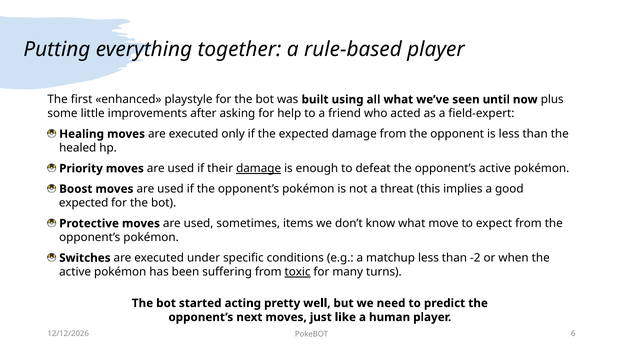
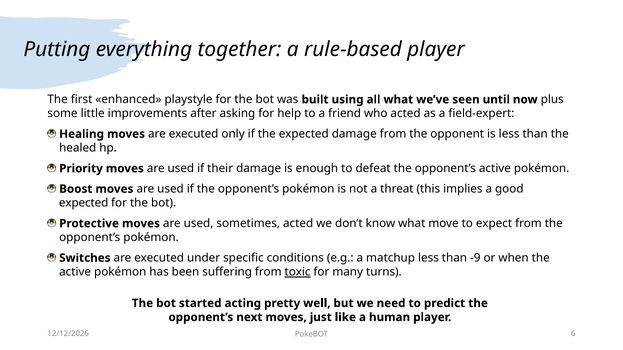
damage at (259, 169) underline: present -> none
sometimes items: items -> acted
-2: -2 -> -9
